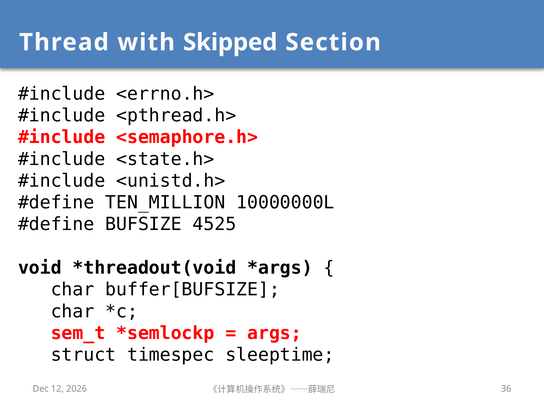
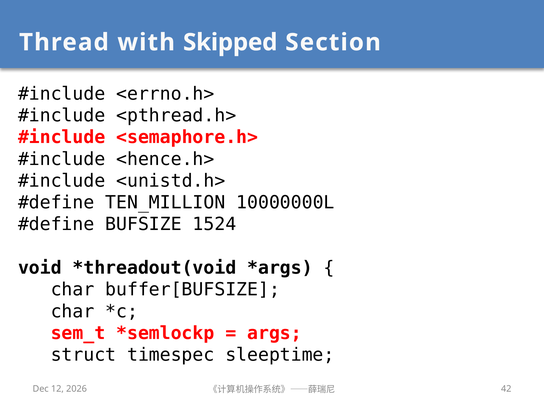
<state.h>: <state.h> -> <hence.h>
4525: 4525 -> 1524
36: 36 -> 42
